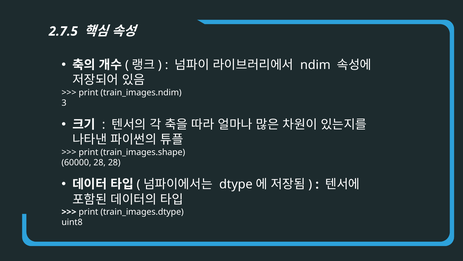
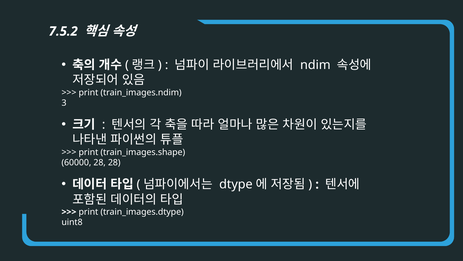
2.7.5: 2.7.5 -> 7.5.2
